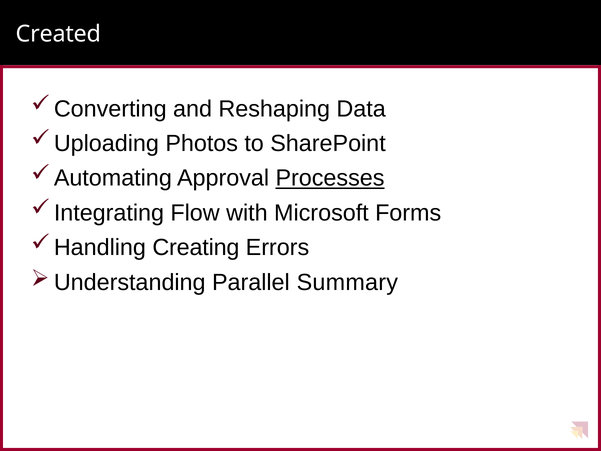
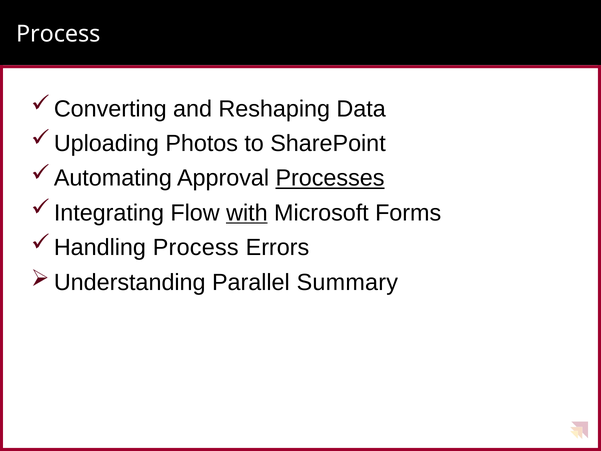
Created at (58, 34): Created -> Process
with underline: none -> present
Creating at (196, 248): Creating -> Process
